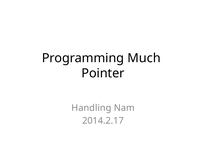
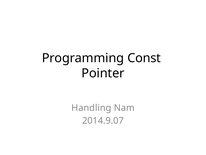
Much: Much -> Const
2014.2.17: 2014.2.17 -> 2014.9.07
